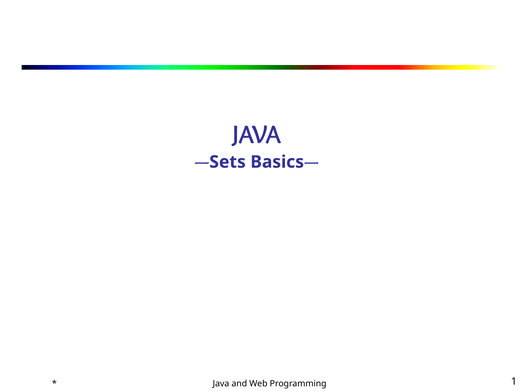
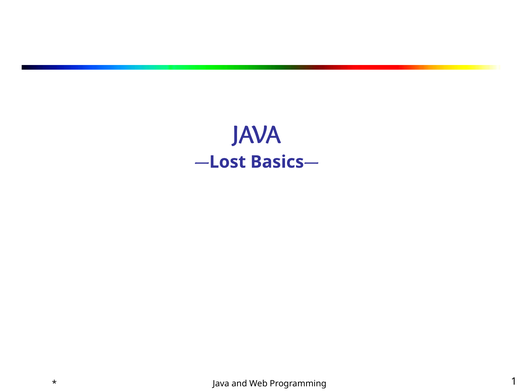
Sets: Sets -> Lost
